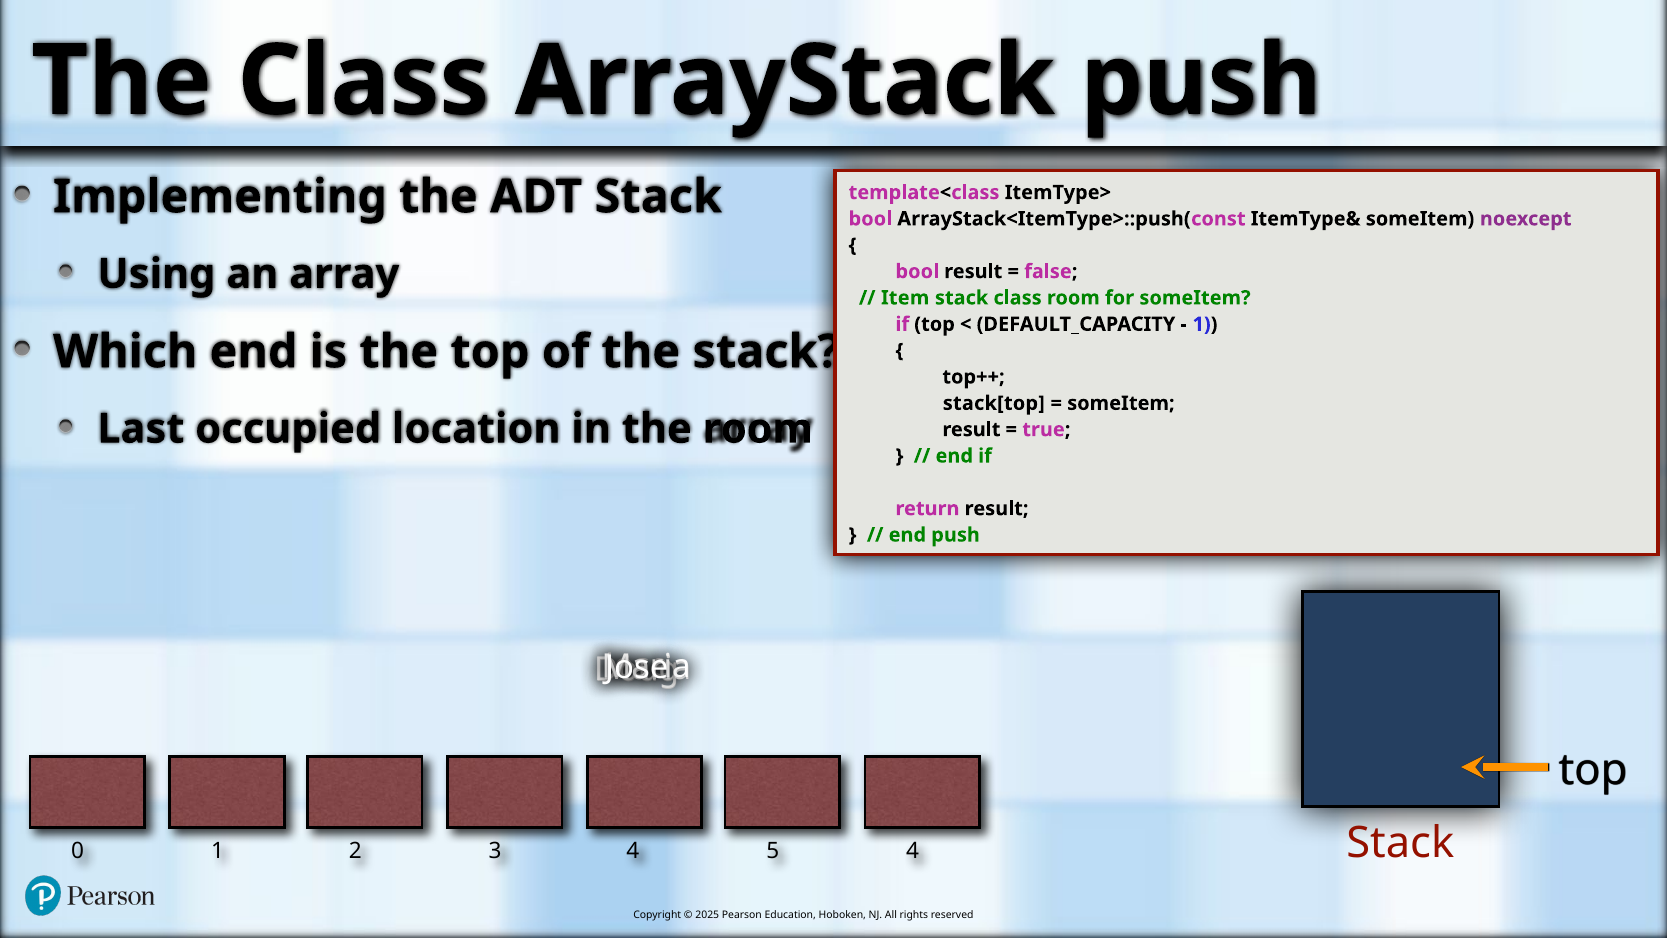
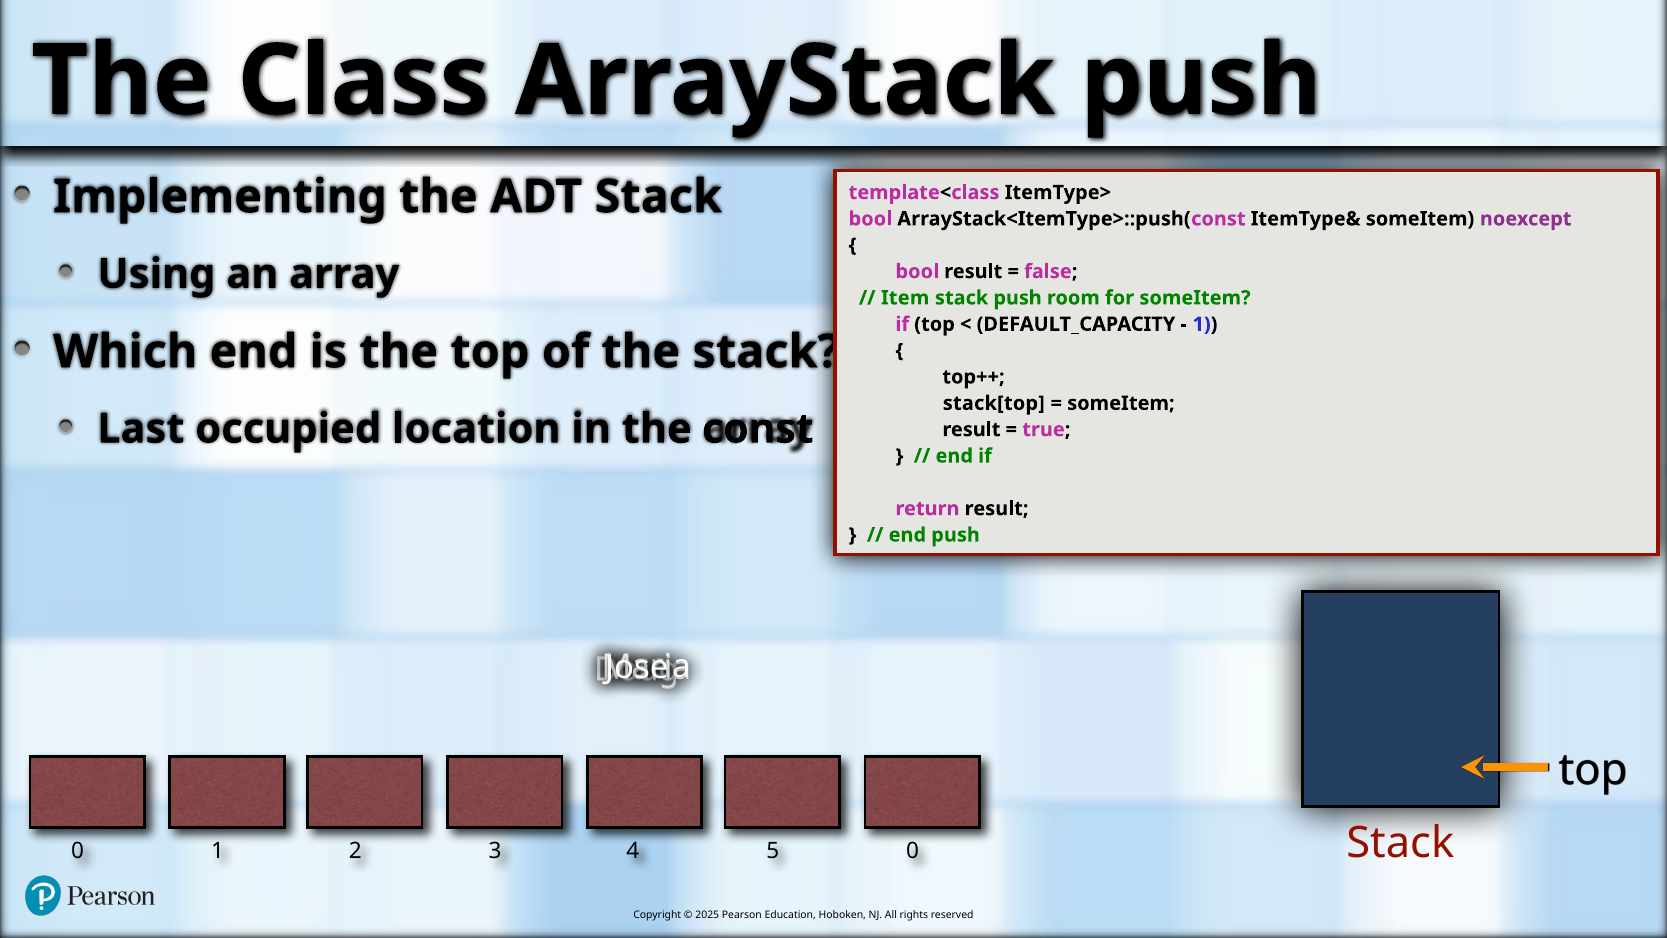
stack class: class -> push
the room: room -> const
5 4: 4 -> 0
